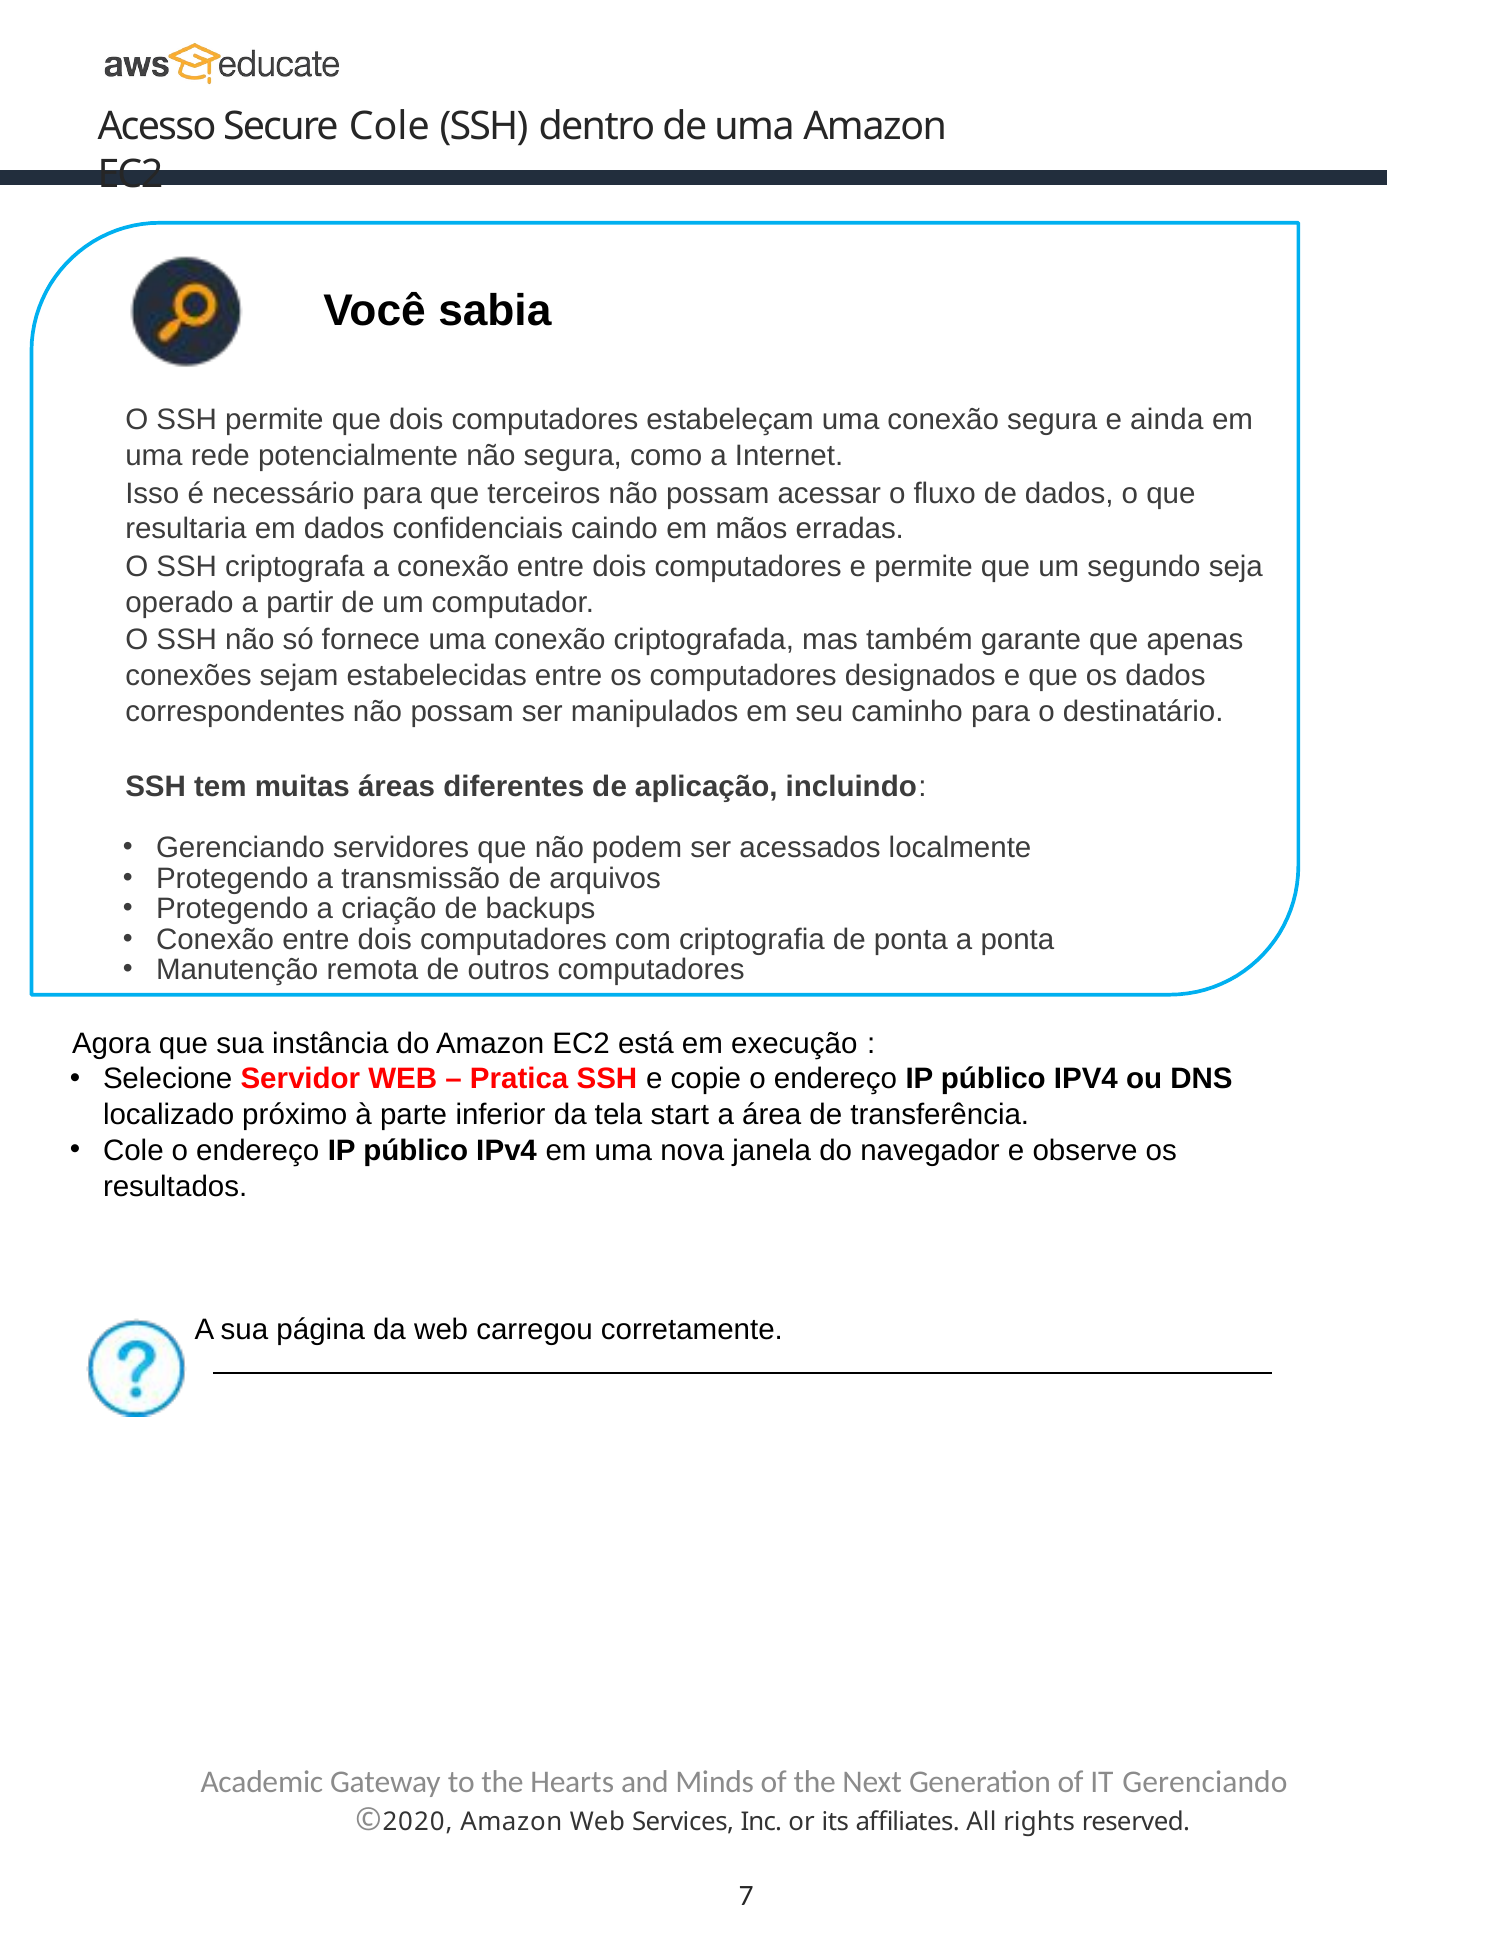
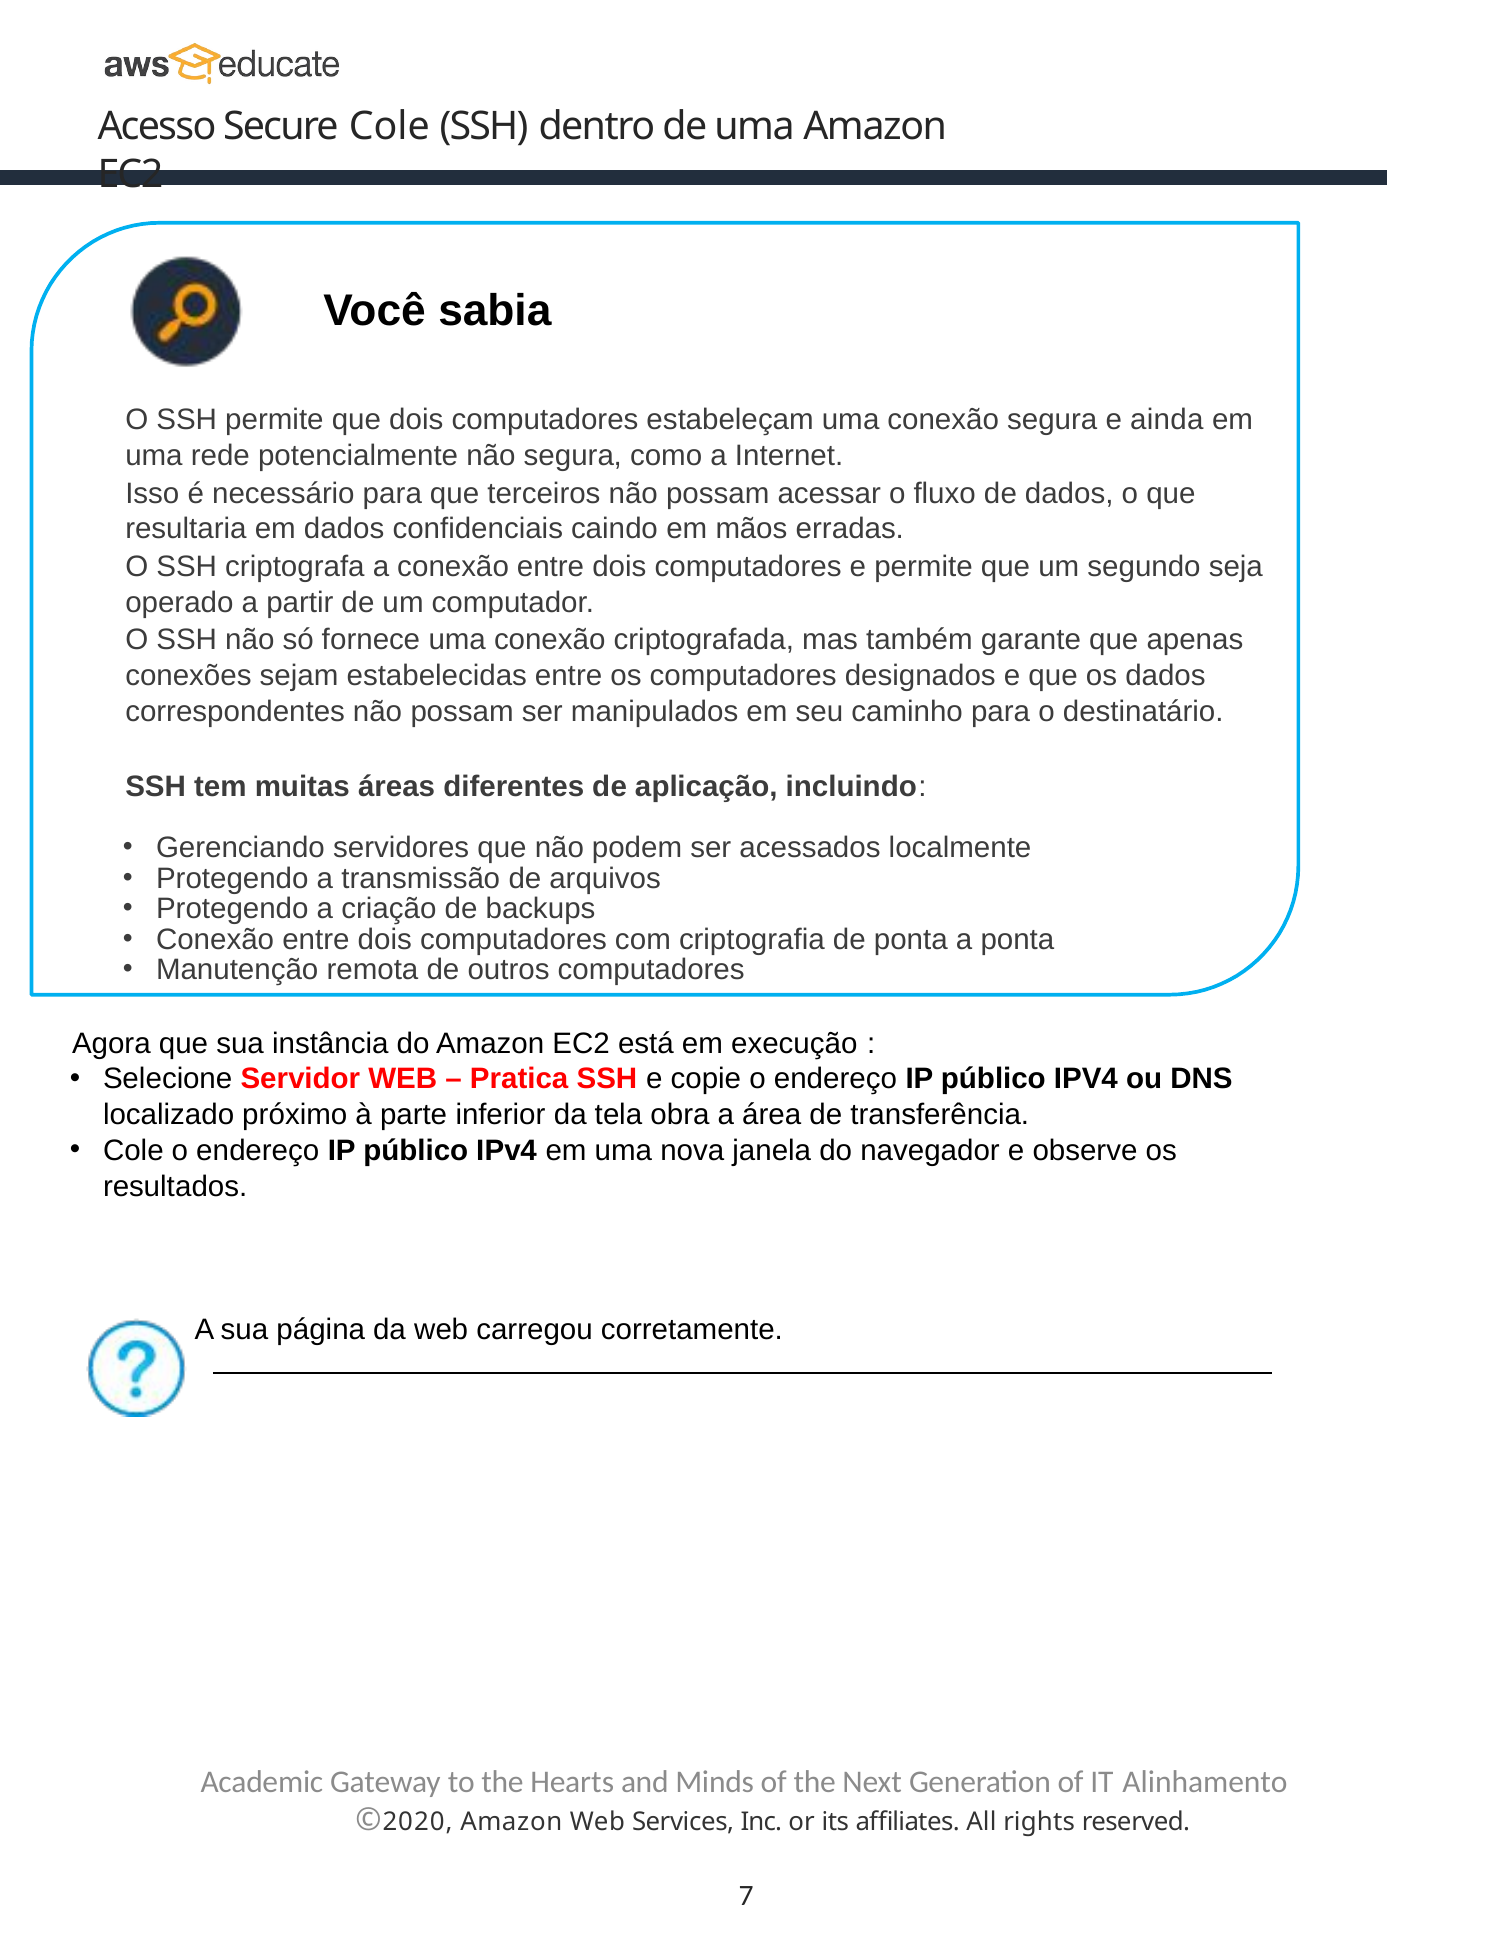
start: start -> obra
IT Gerenciando: Gerenciando -> Alinhamento
